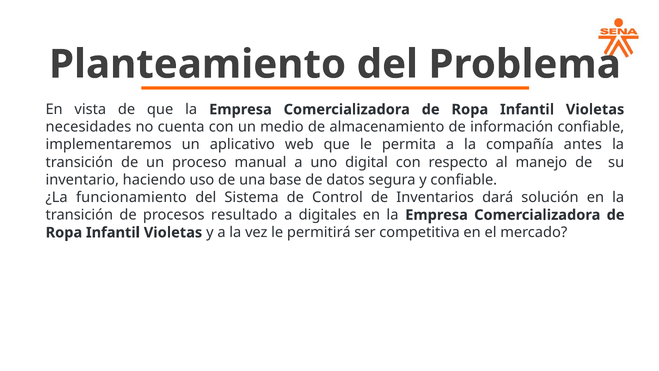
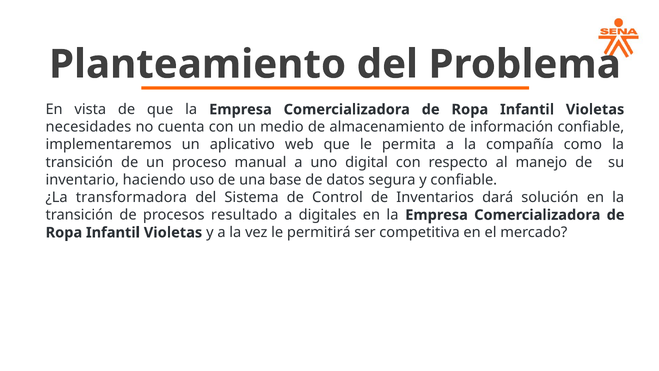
antes: antes -> como
funcionamiento: funcionamiento -> transformadora
